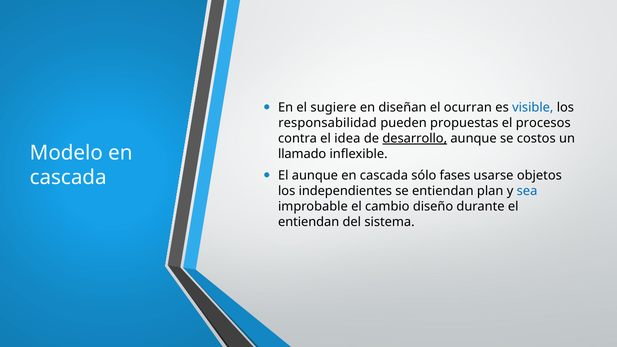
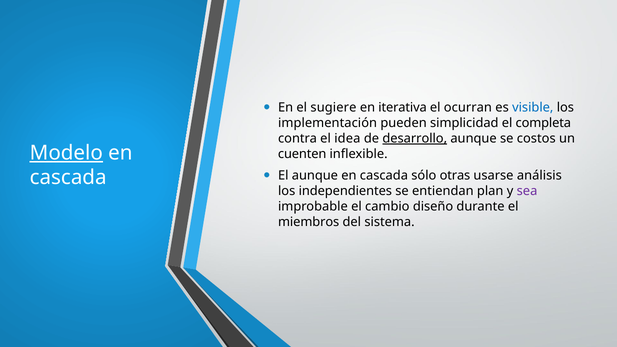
diseñan: diseñan -> iterativa
responsabilidad: responsabilidad -> implementación
propuestas: propuestas -> simplicidad
procesos: procesos -> completa
Modelo underline: none -> present
llamado: llamado -> cuenten
fases: fases -> otras
objetos: objetos -> análisis
sea colour: blue -> purple
entiendan at (309, 222): entiendan -> miembros
